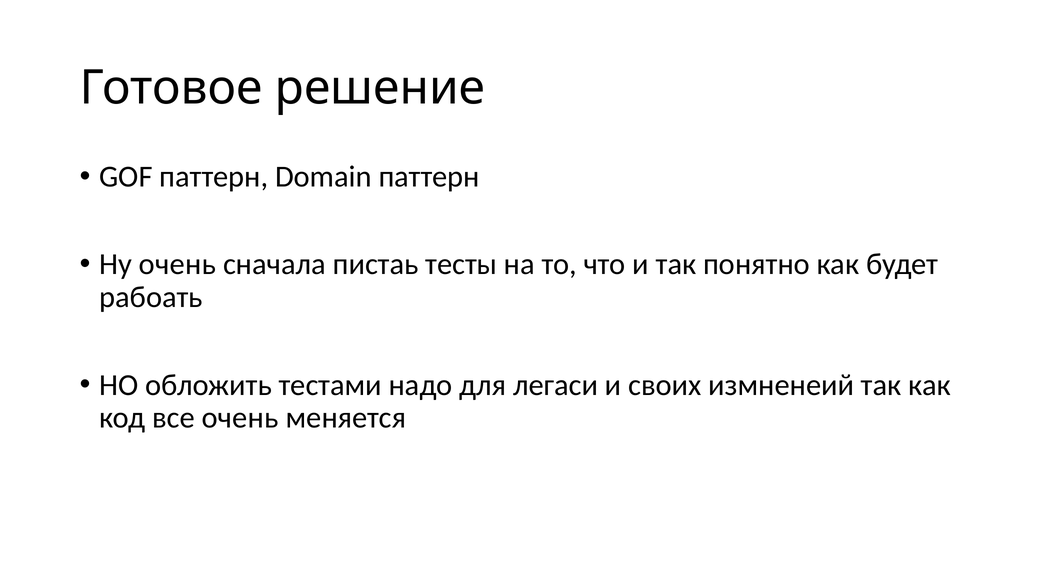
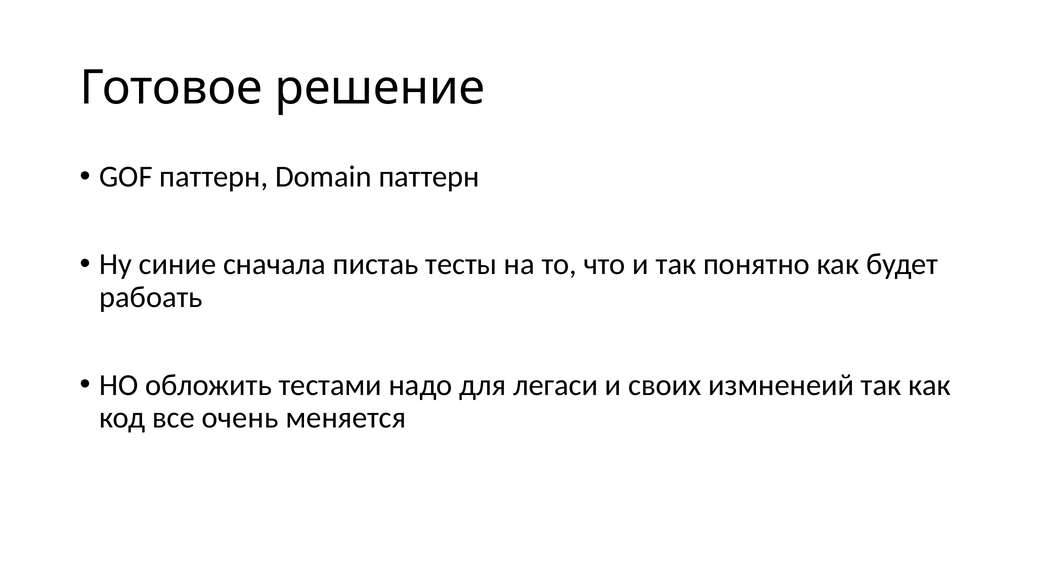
Ну очень: очень -> синие
